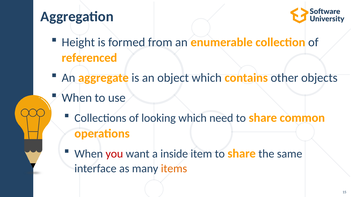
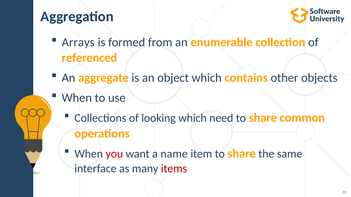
Height: Height -> Arrays
inside: inside -> name
items colour: orange -> red
